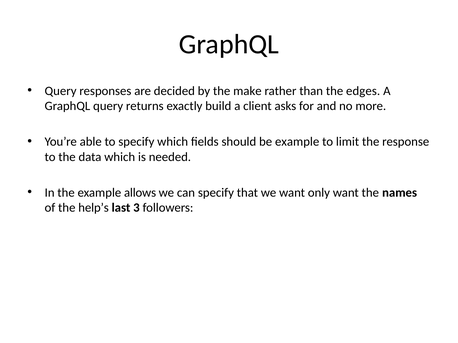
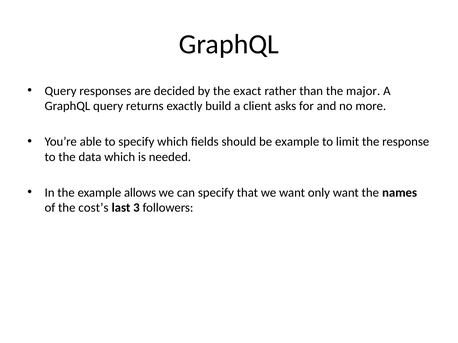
make: make -> exact
edges: edges -> major
help’s: help’s -> cost’s
